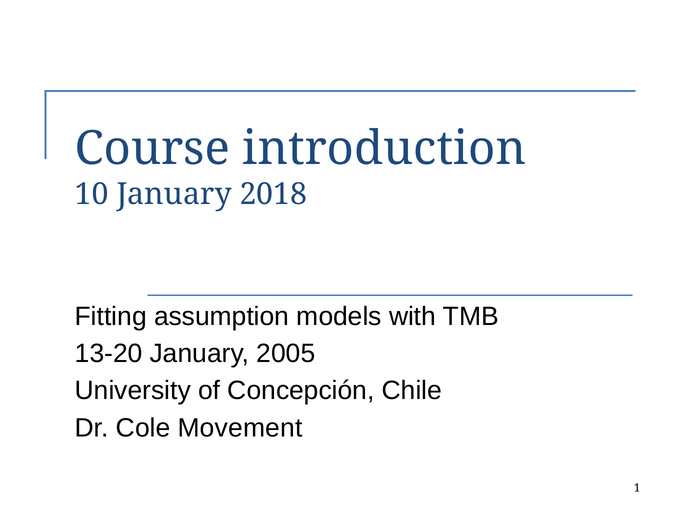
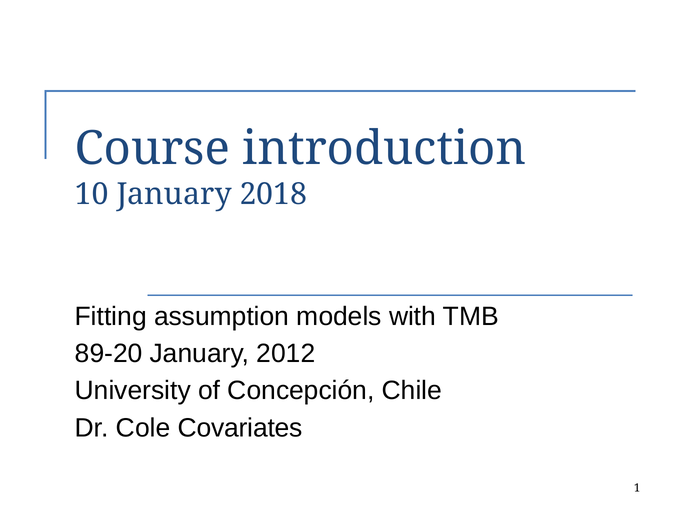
13-20: 13-20 -> 89-20
2005: 2005 -> 2012
Movement: Movement -> Covariates
